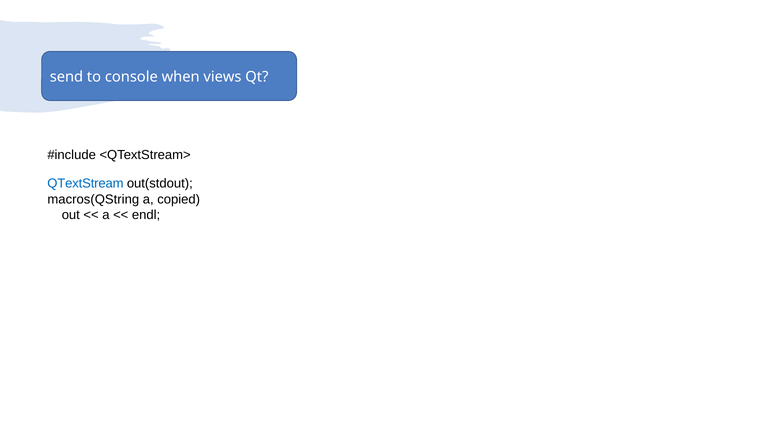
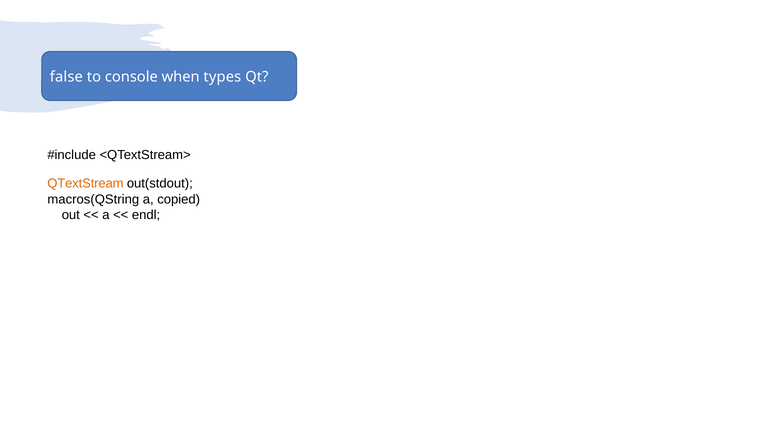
send: send -> false
views: views -> types
QTextStream colour: blue -> orange
